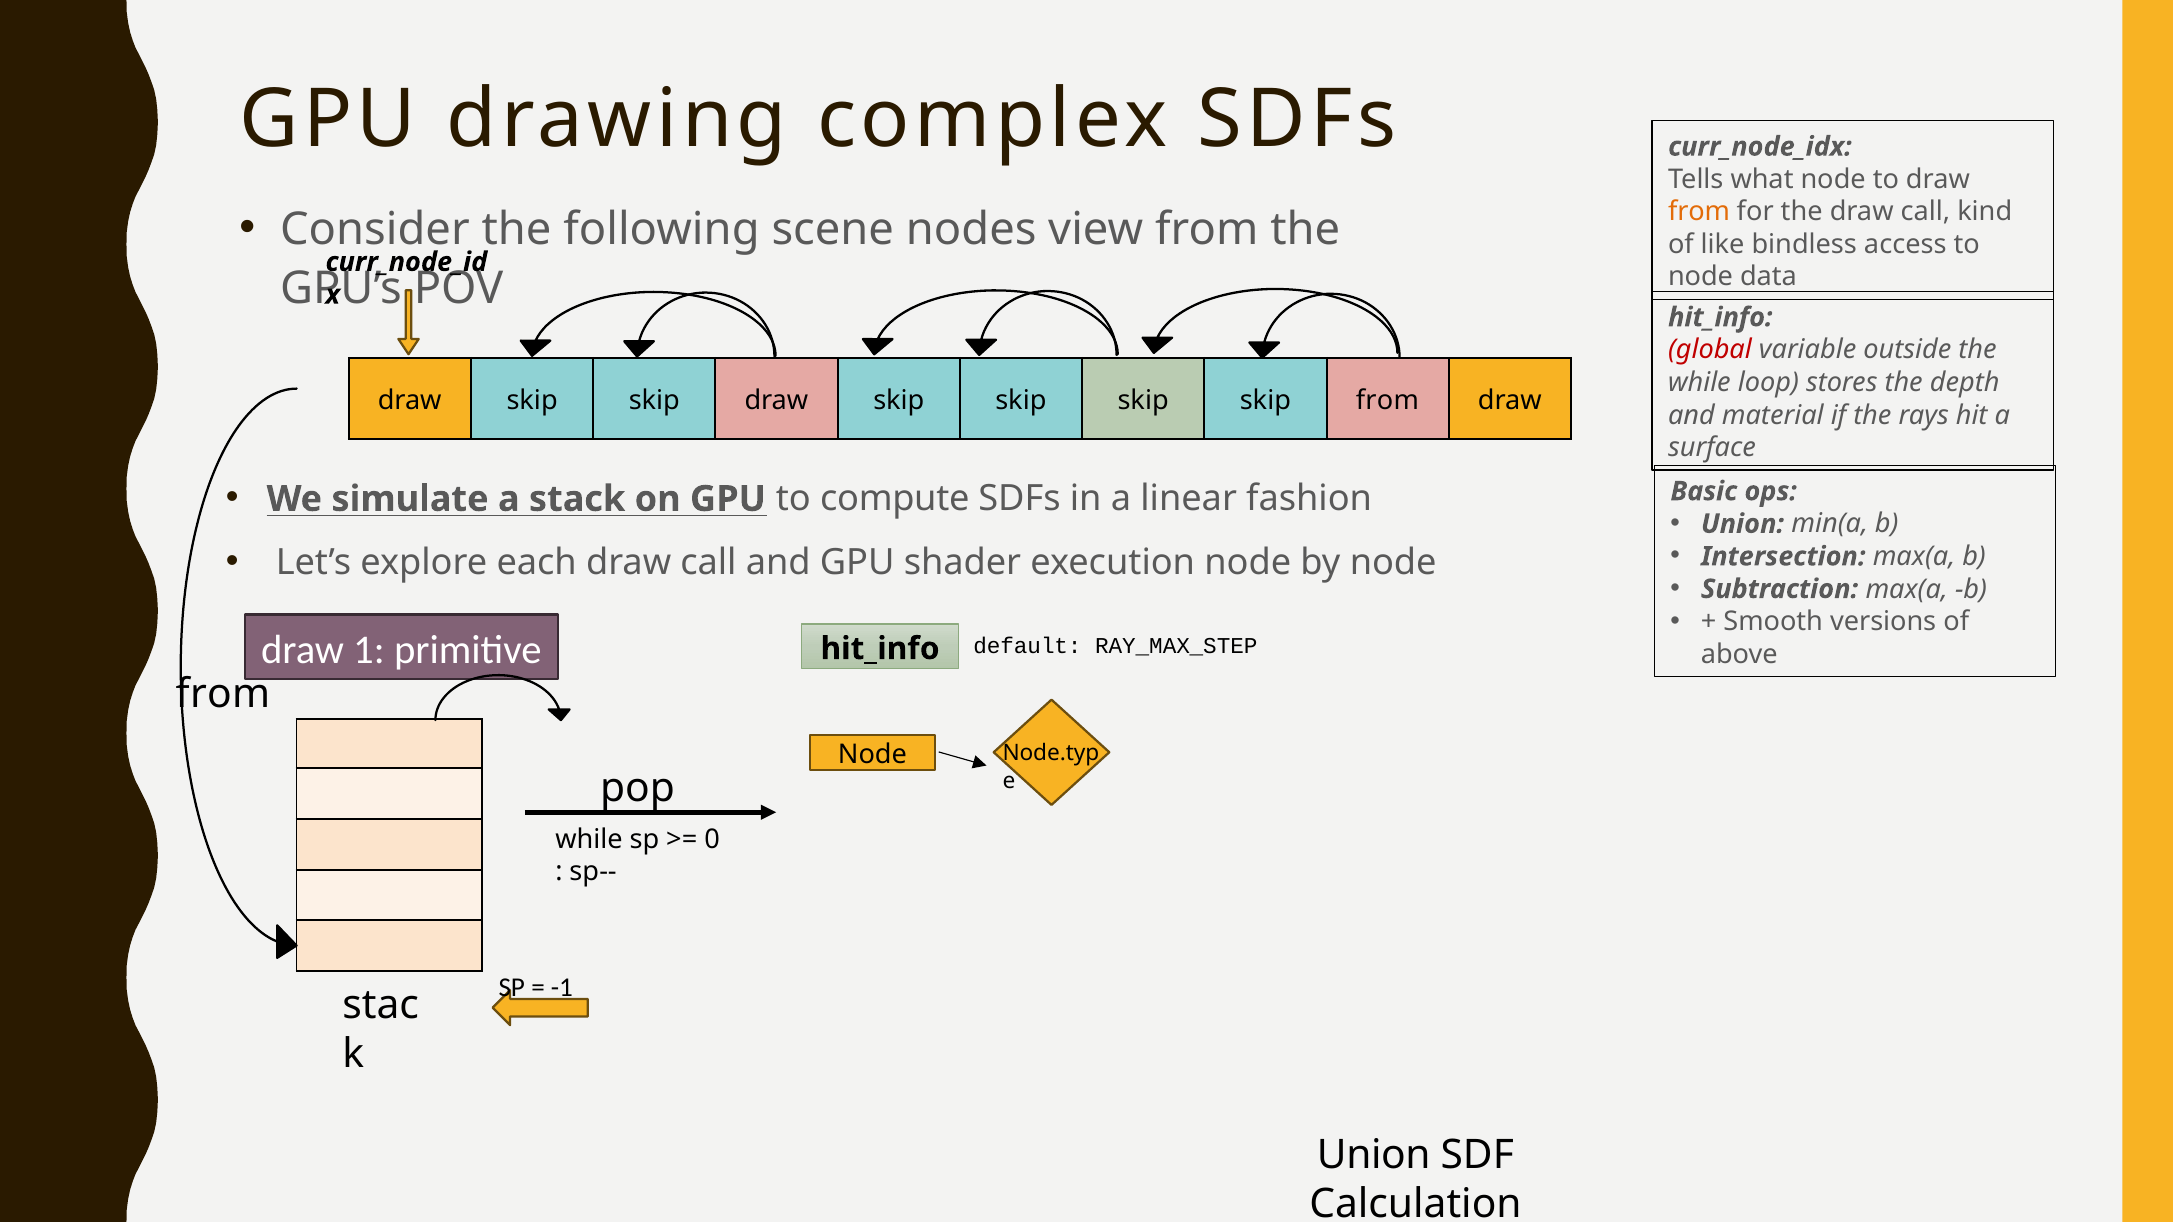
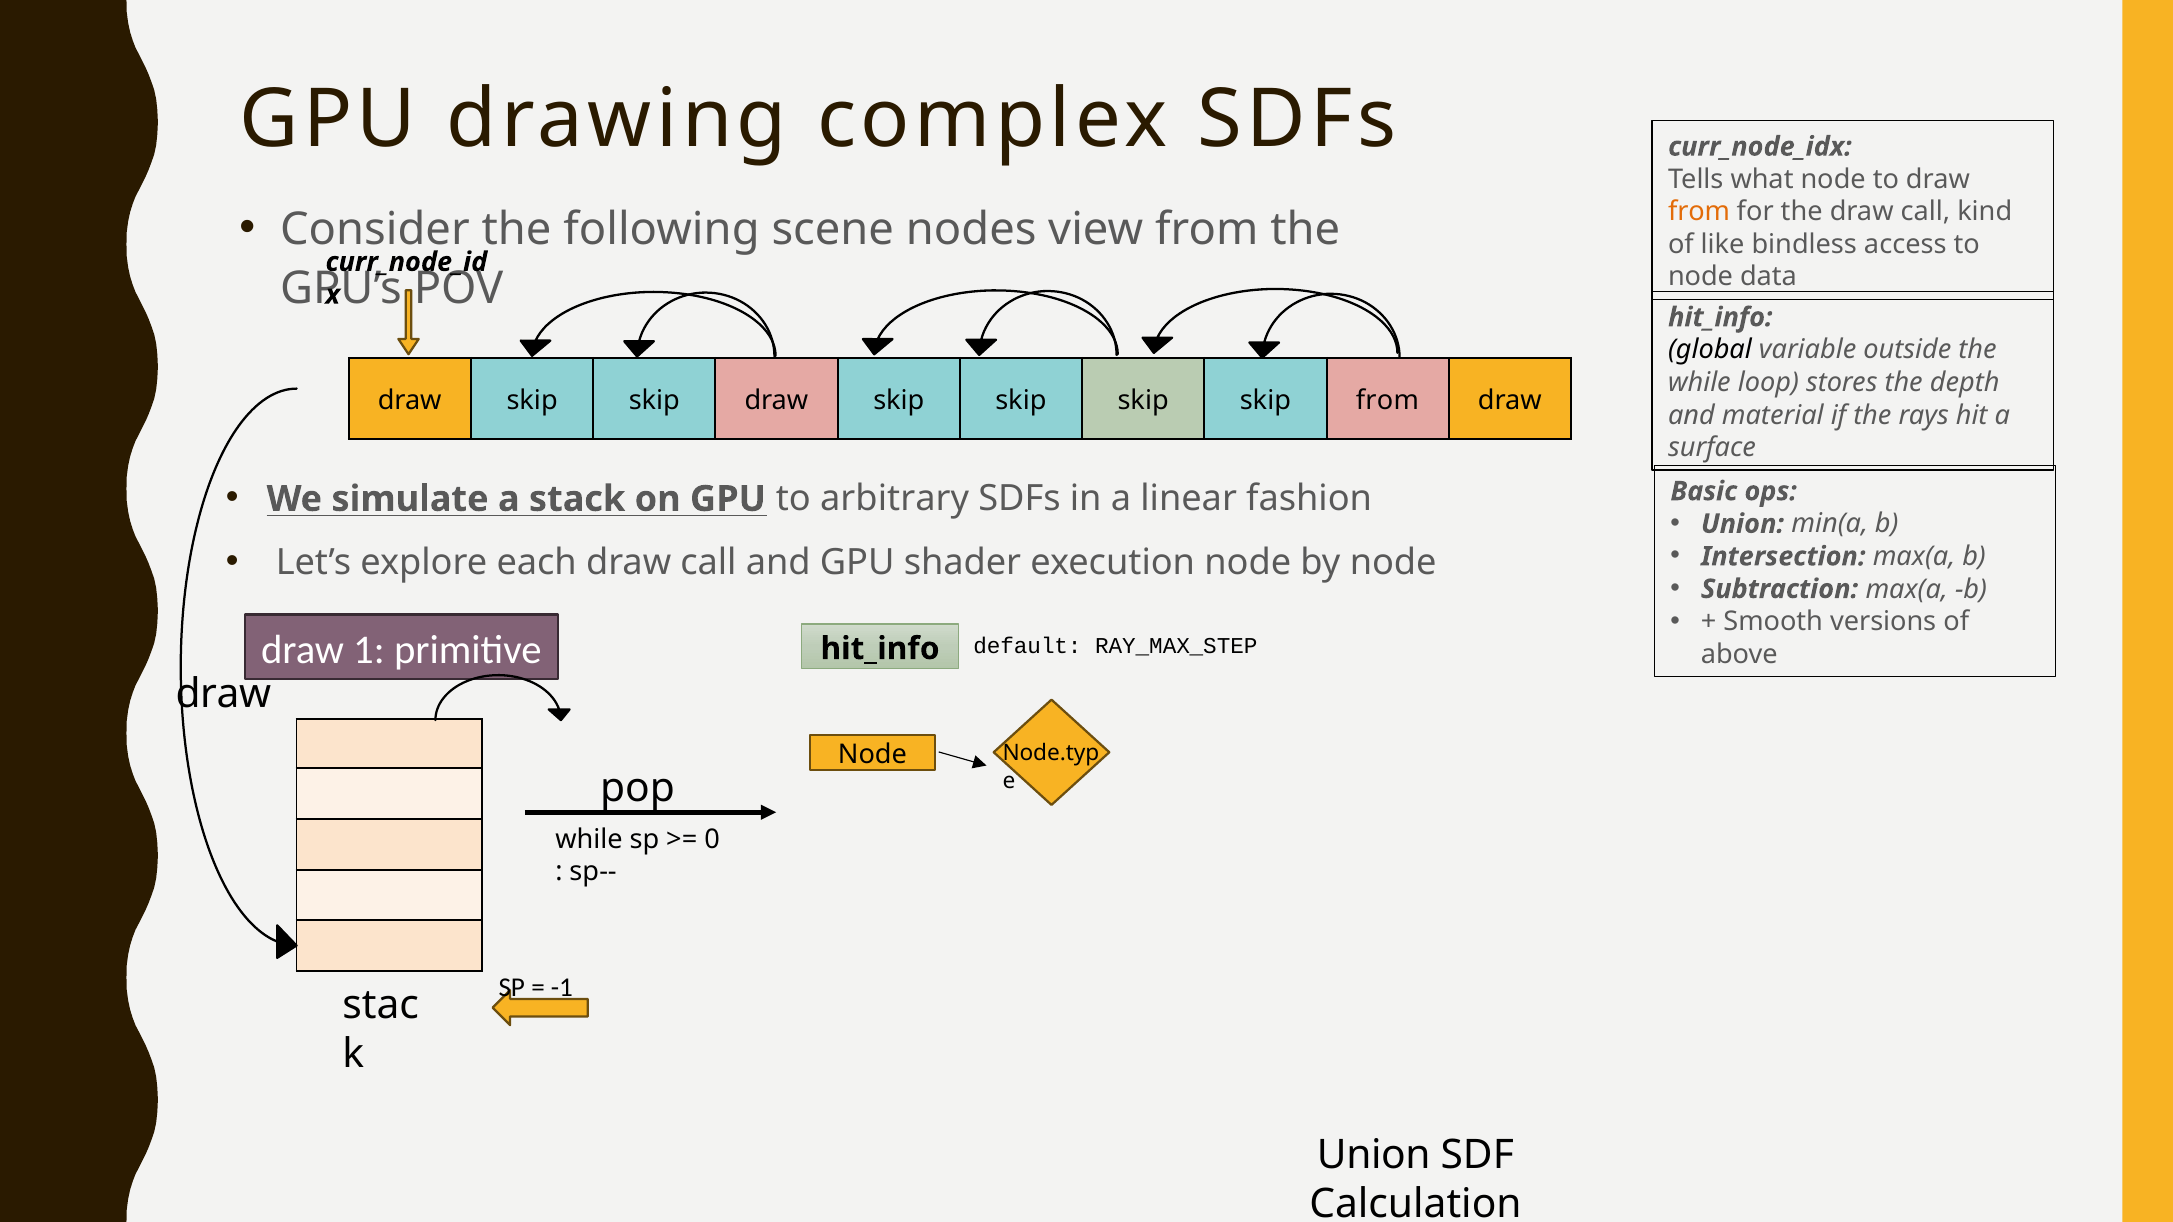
global colour: red -> black
compute: compute -> arbitrary
from at (223, 695): from -> draw
